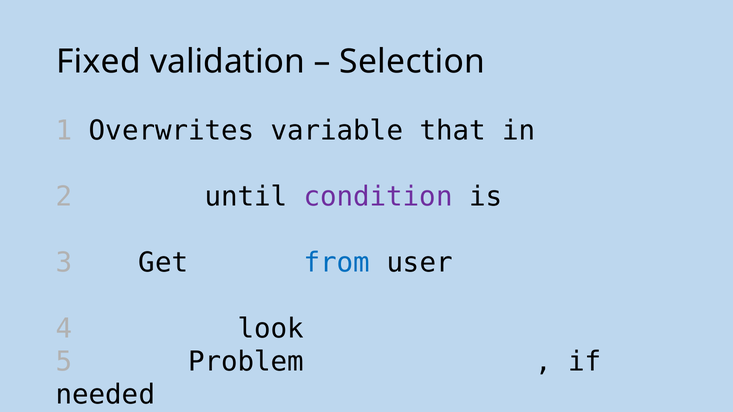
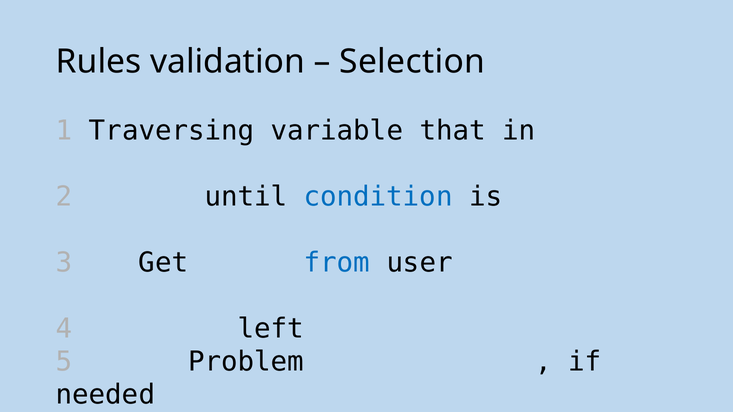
Fixed: Fixed -> Rules
Overwrites: Overwrites -> Traversing
condition colour: purple -> blue
look: look -> left
